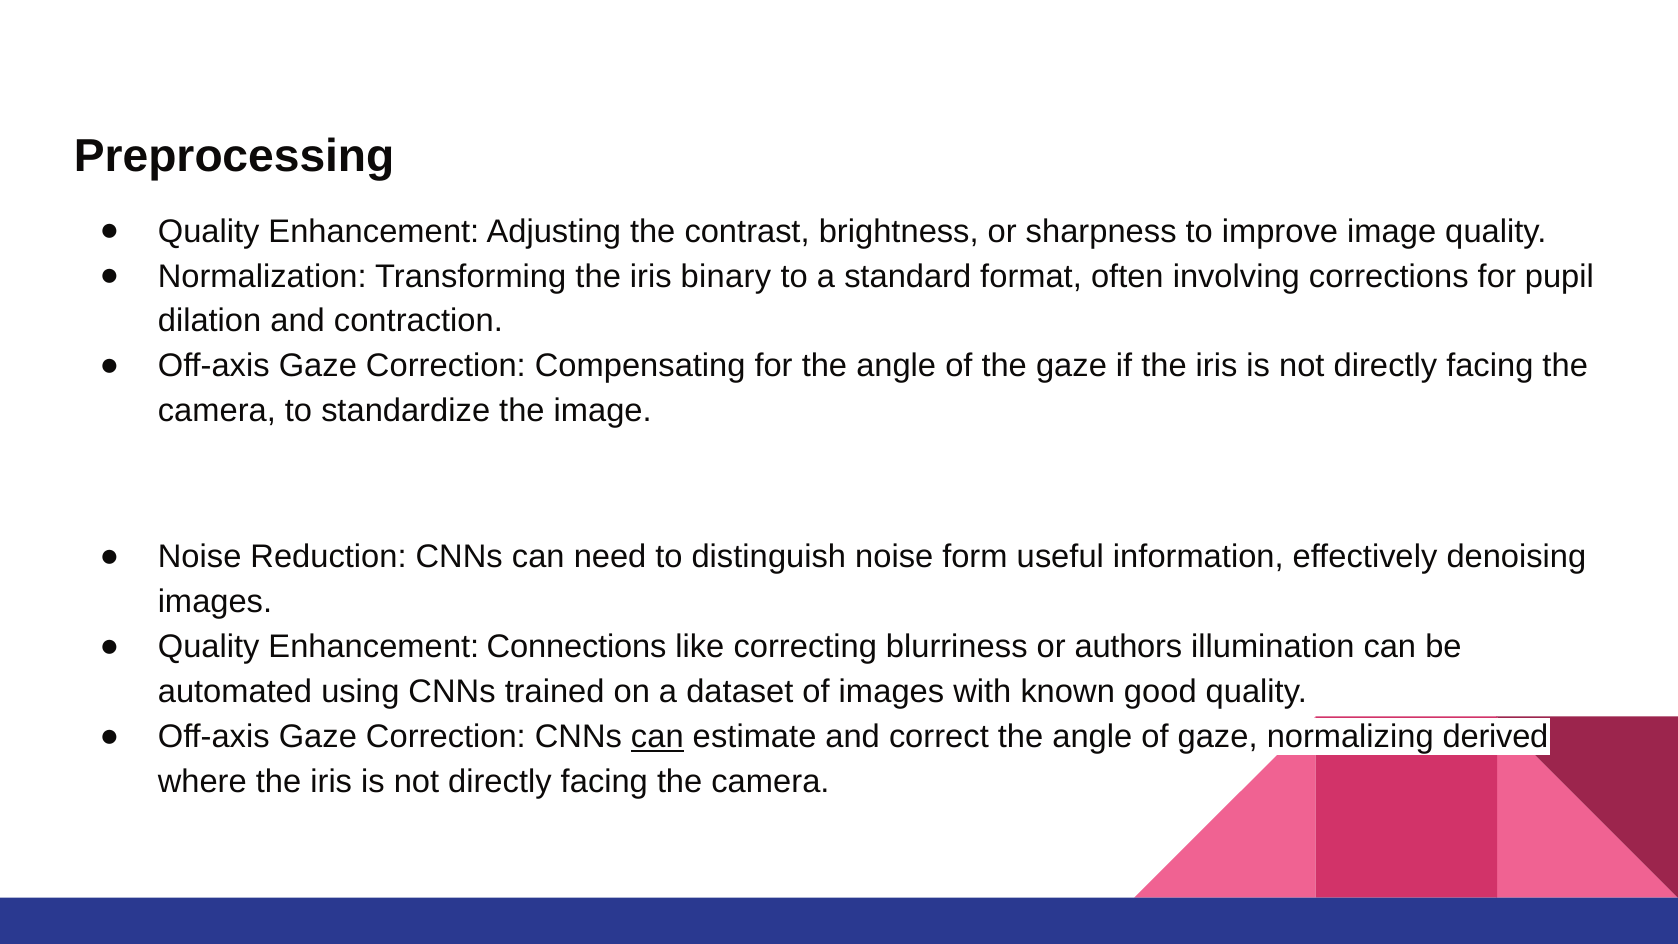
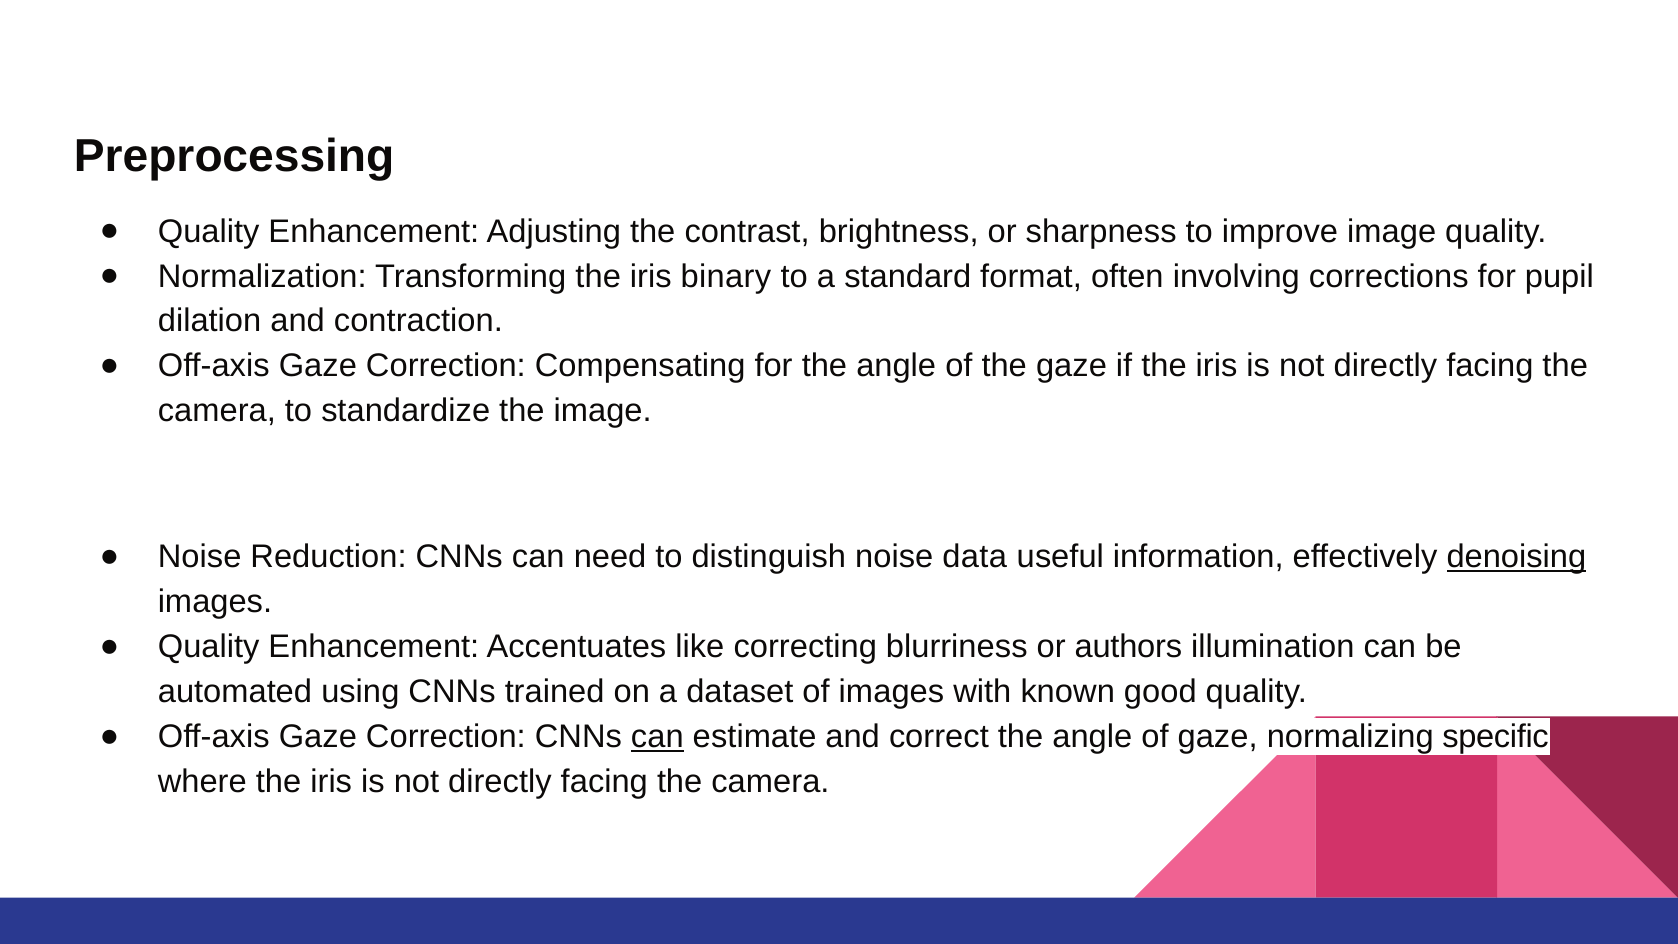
form: form -> data
denoising underline: none -> present
Connections: Connections -> Accentuates
derived: derived -> specific
